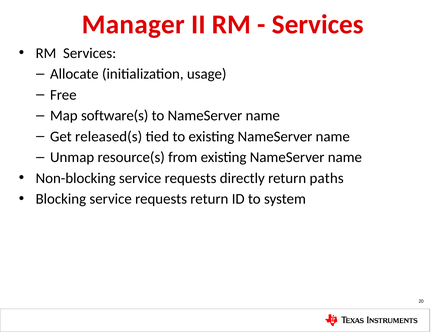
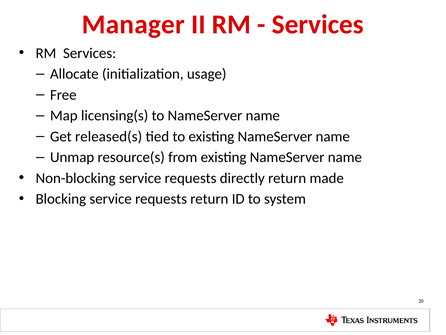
software(s: software(s -> licensing(s
paths: paths -> made
